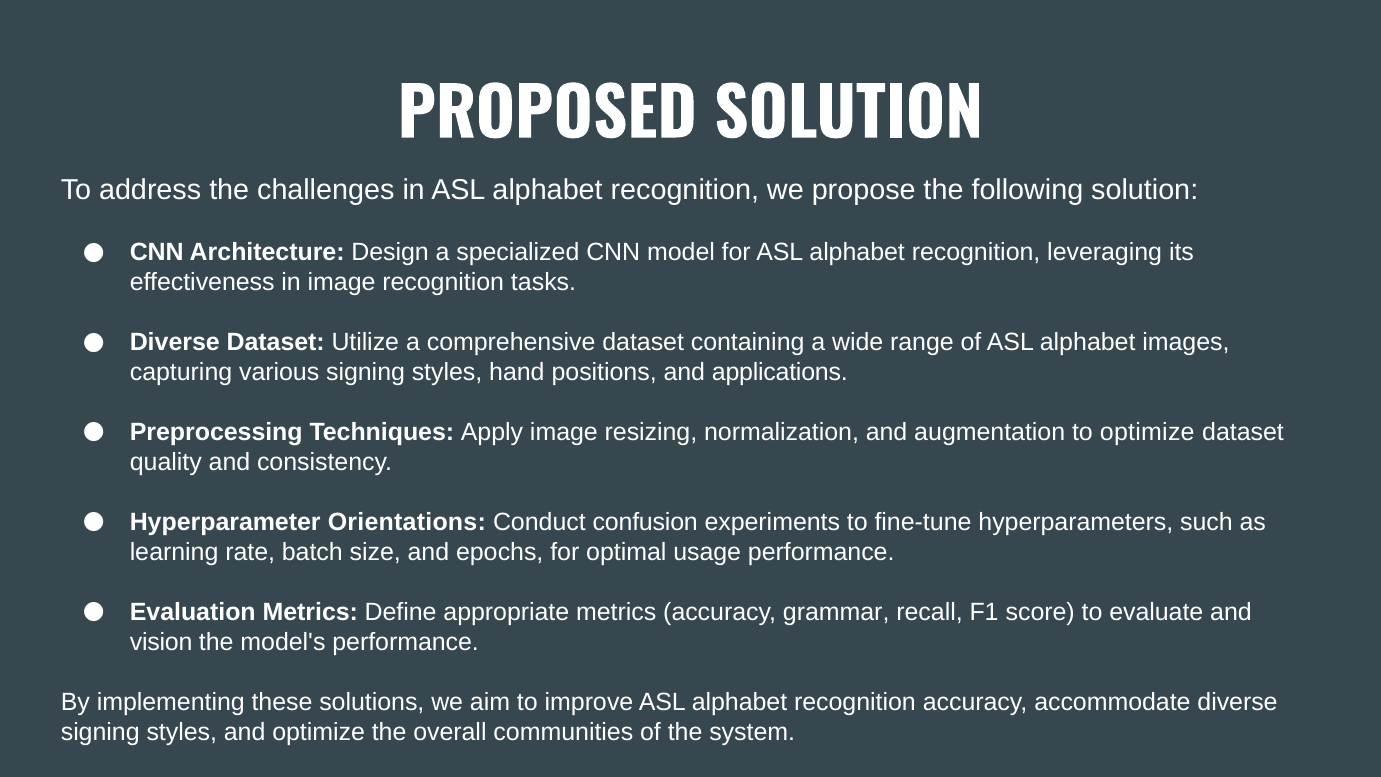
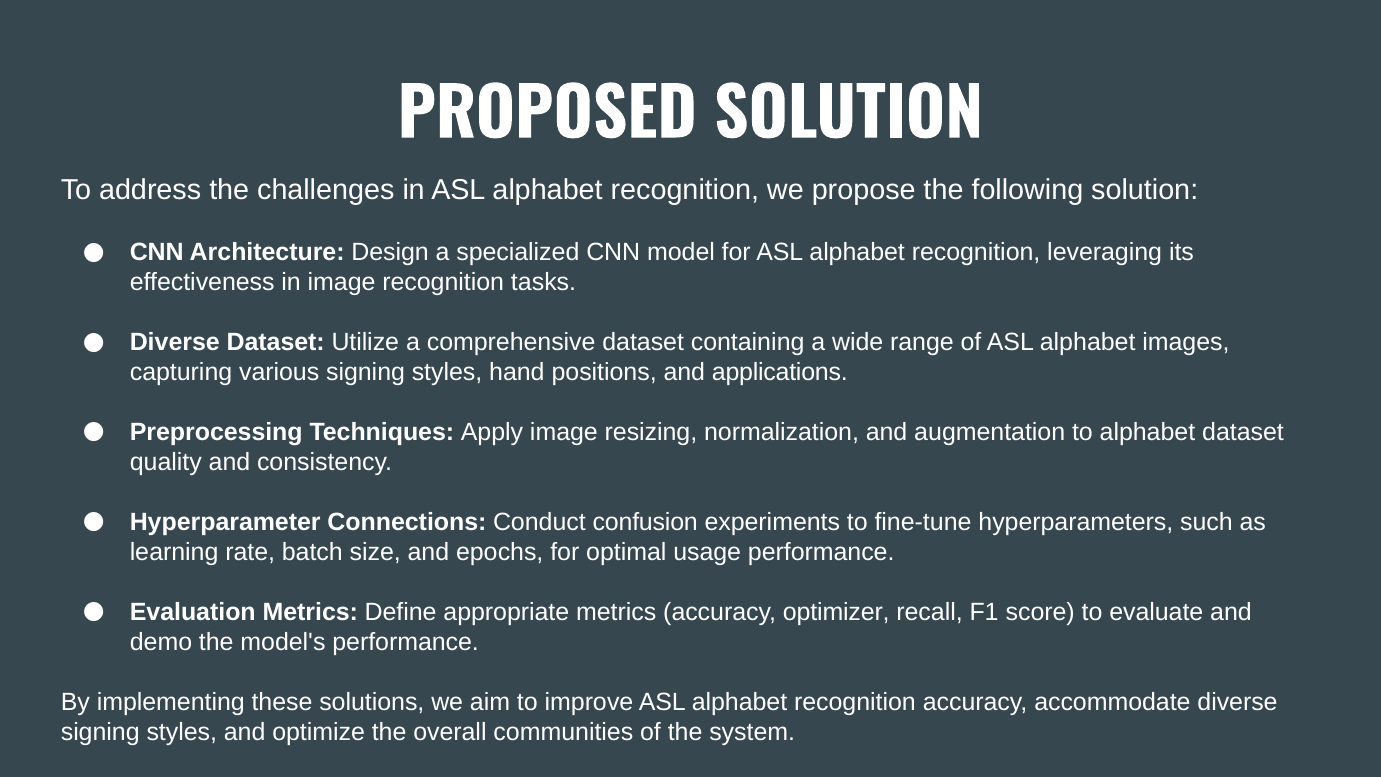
to optimize: optimize -> alphabet
Orientations: Orientations -> Connections
grammar: grammar -> optimizer
vision: vision -> demo
